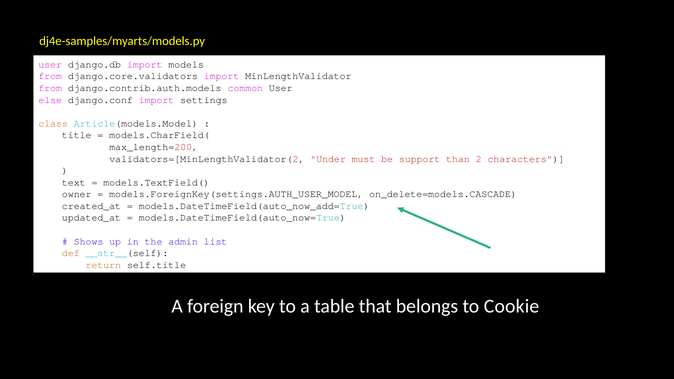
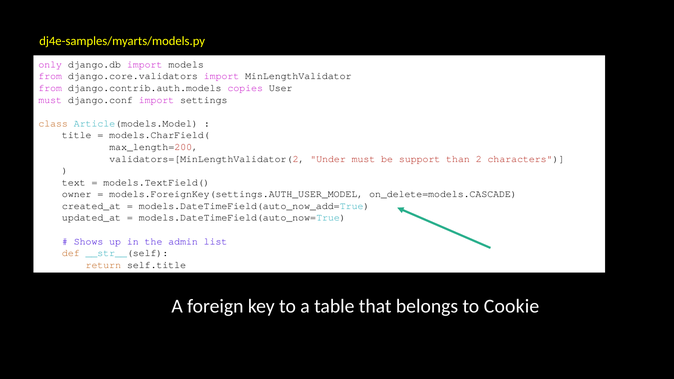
user at (50, 64): user -> only
common: common -> copies
else at (50, 100): else -> must
